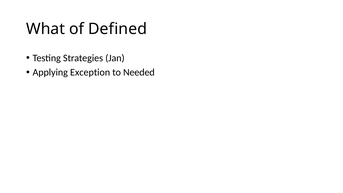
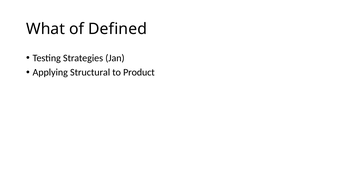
Exception: Exception -> Structural
Needed: Needed -> Product
